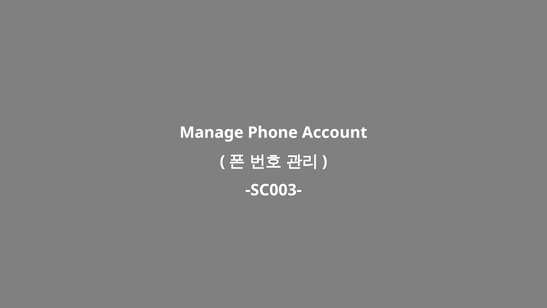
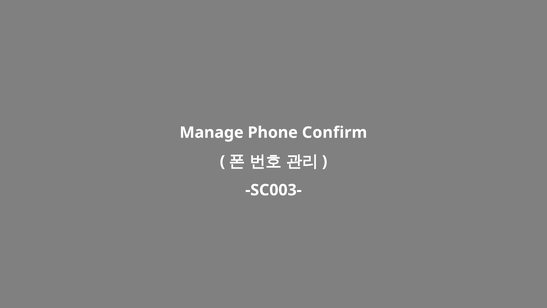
Account: Account -> Confirm
